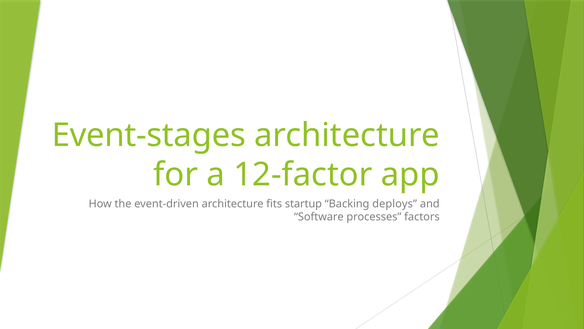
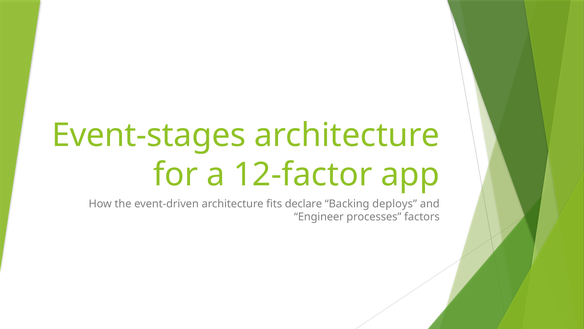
startup: startup -> declare
Software: Software -> Engineer
